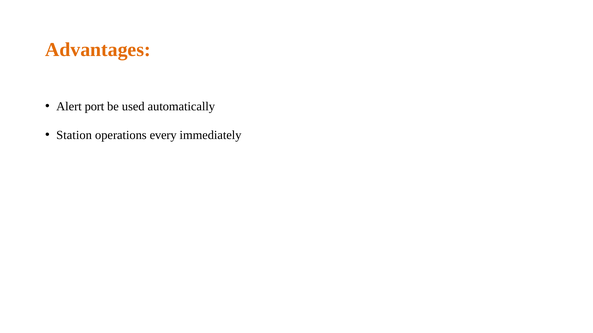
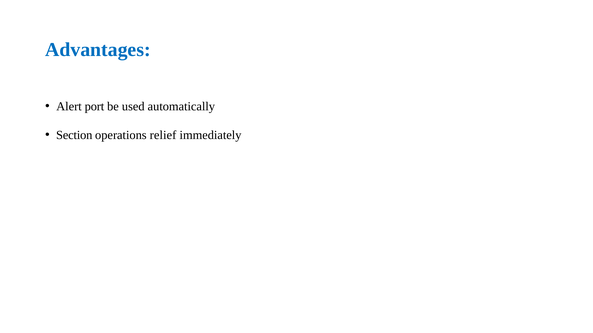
Advantages colour: orange -> blue
Station: Station -> Section
every: every -> relief
